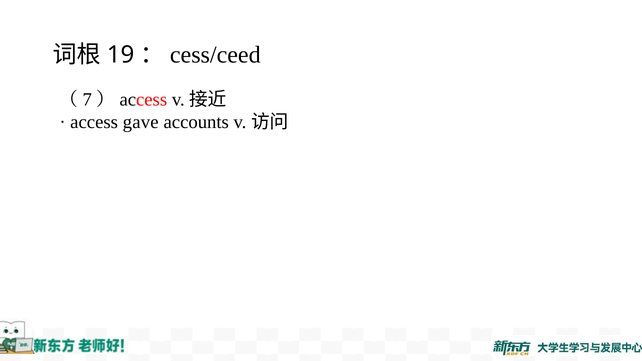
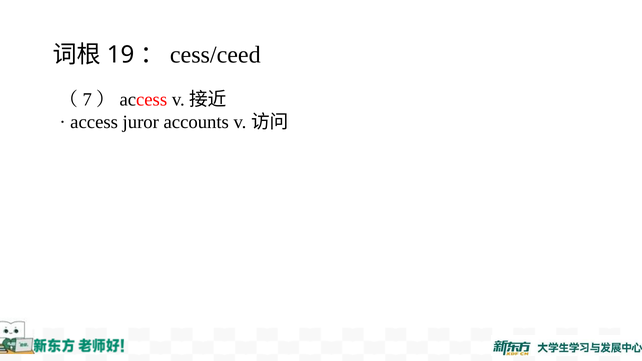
gave: gave -> juror
